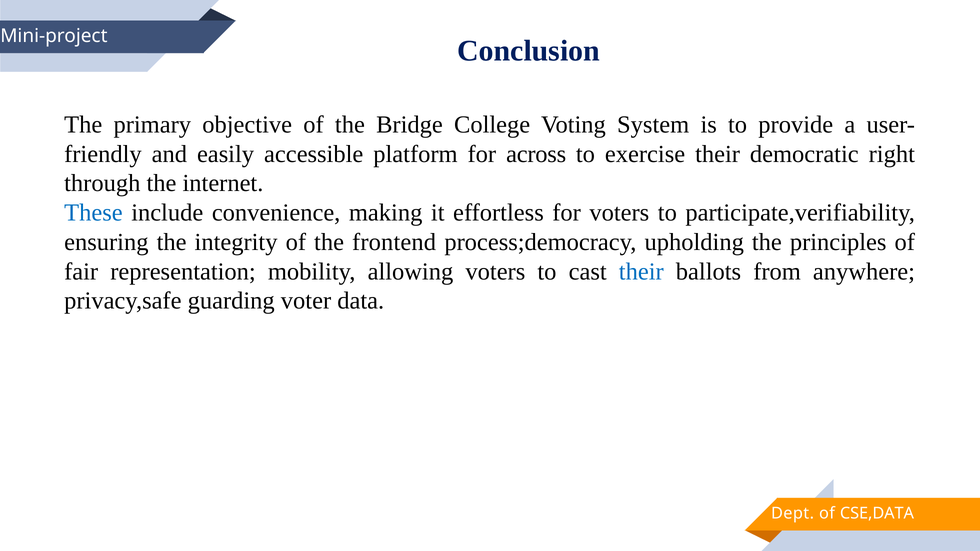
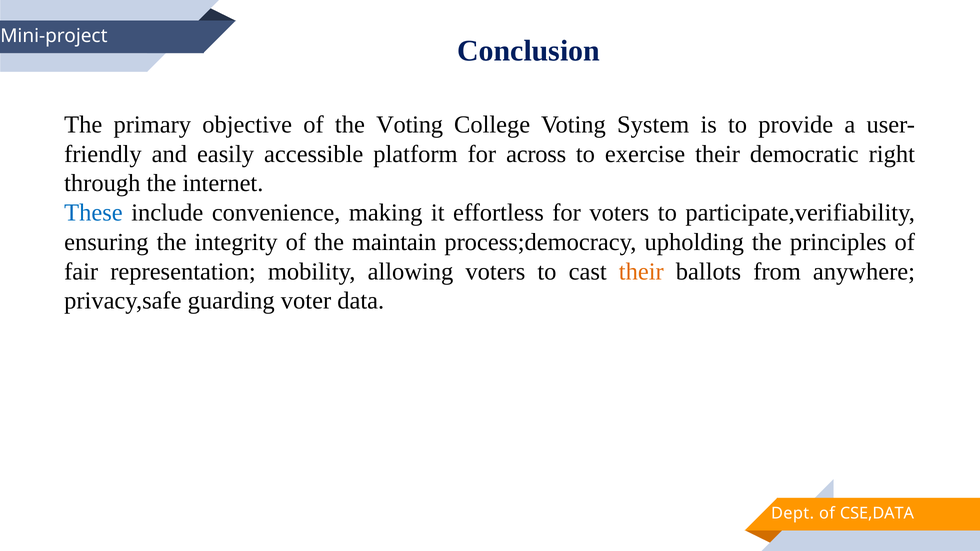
the Bridge: Bridge -> Voting
frontend: frontend -> maintain
their at (641, 272) colour: blue -> orange
